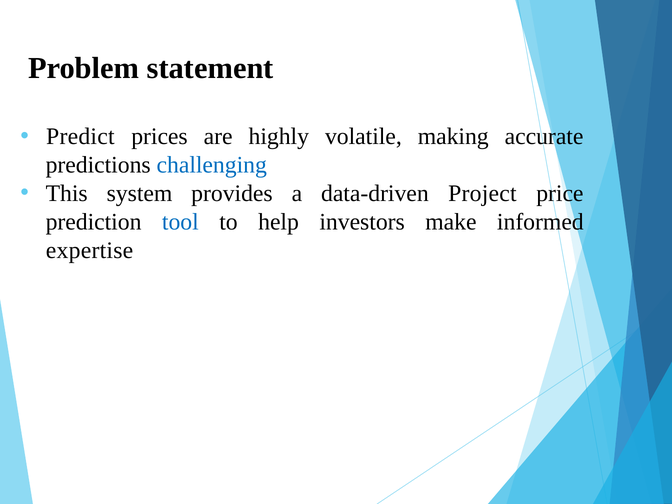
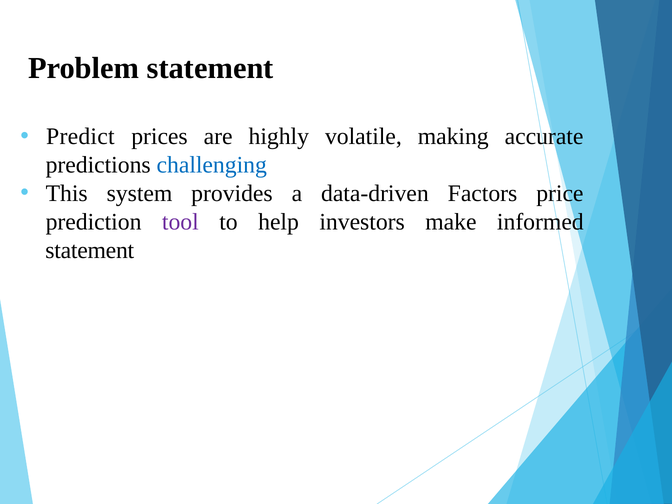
Project: Project -> Factors
tool colour: blue -> purple
expertise at (90, 250): expertise -> statement
